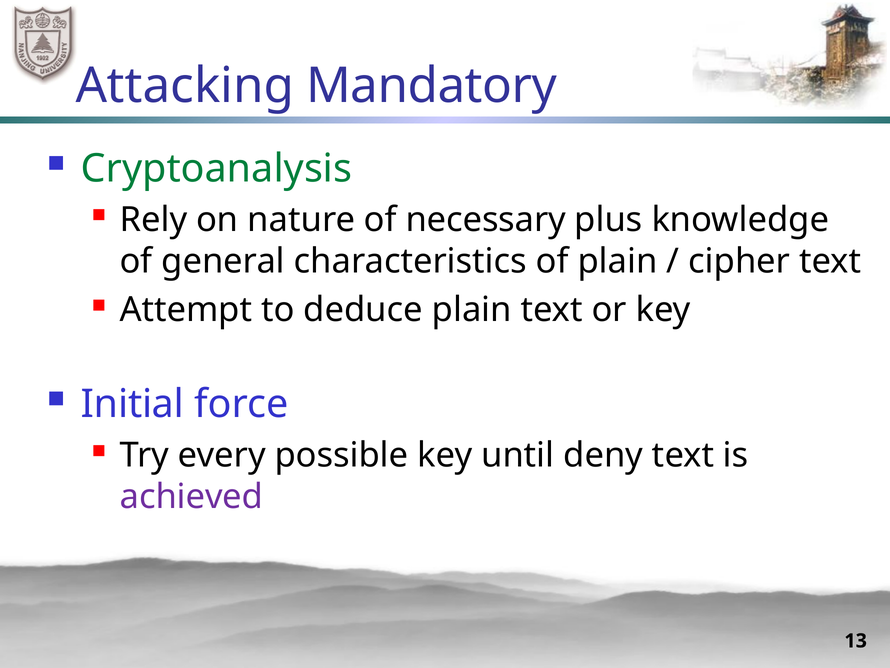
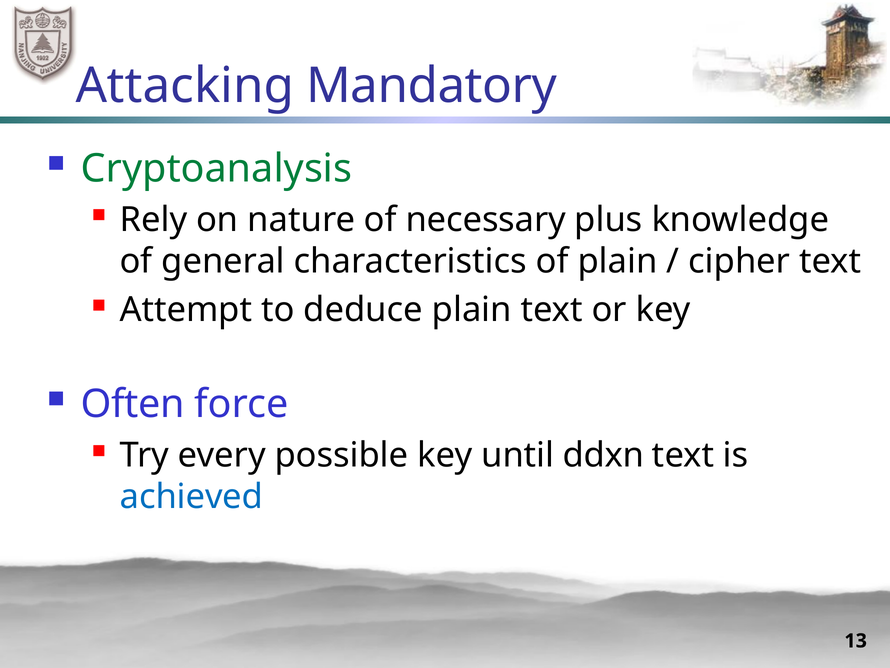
Initial: Initial -> Often
deny: deny -> ddxn
achieved colour: purple -> blue
